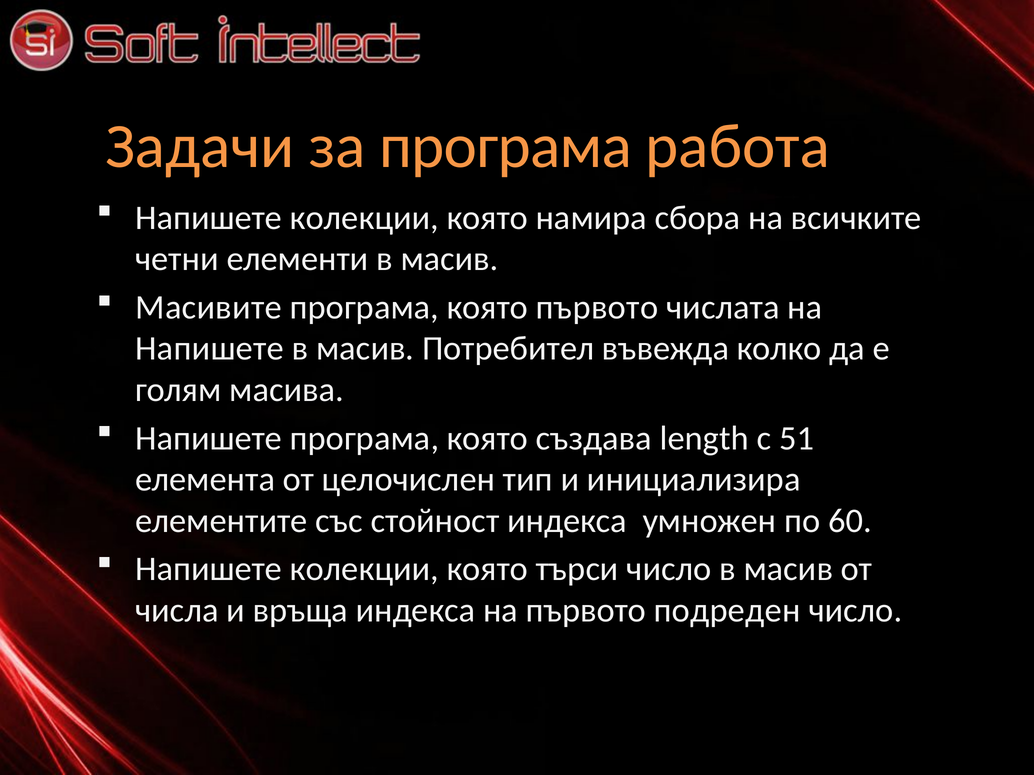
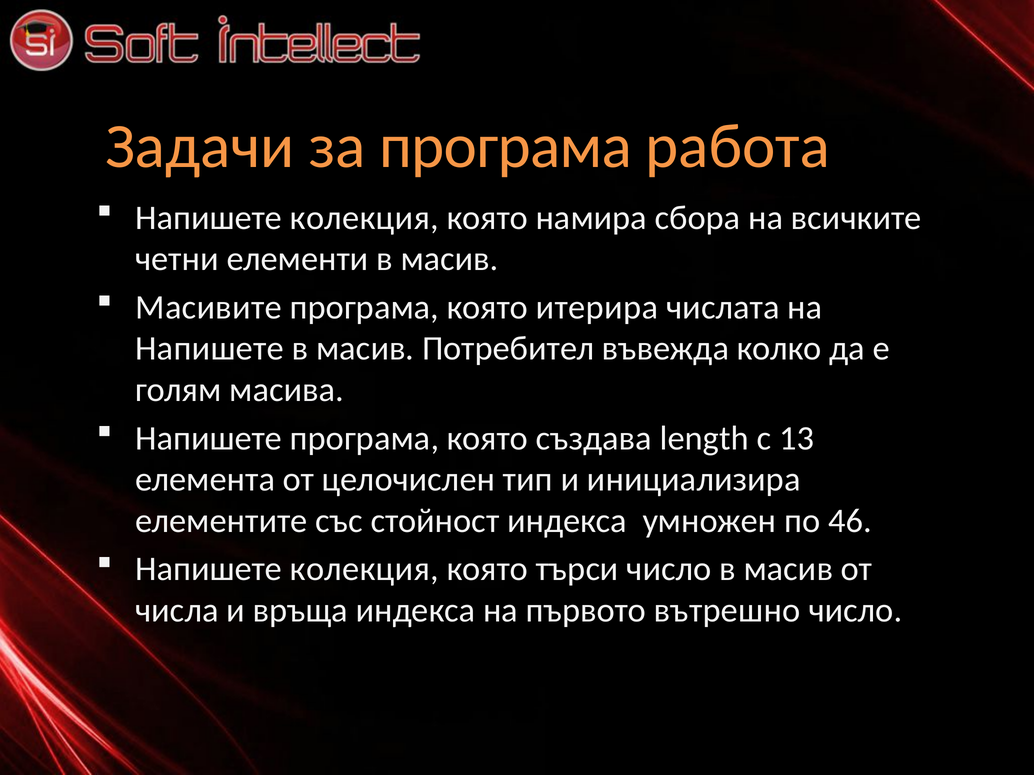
колекции at (364, 218): колекции -> колекция
която първото: първото -> итерира
51: 51 -> 13
60: 60 -> 46
колекции at (364, 569): колекции -> колекция
подреден: подреден -> вътрешно
